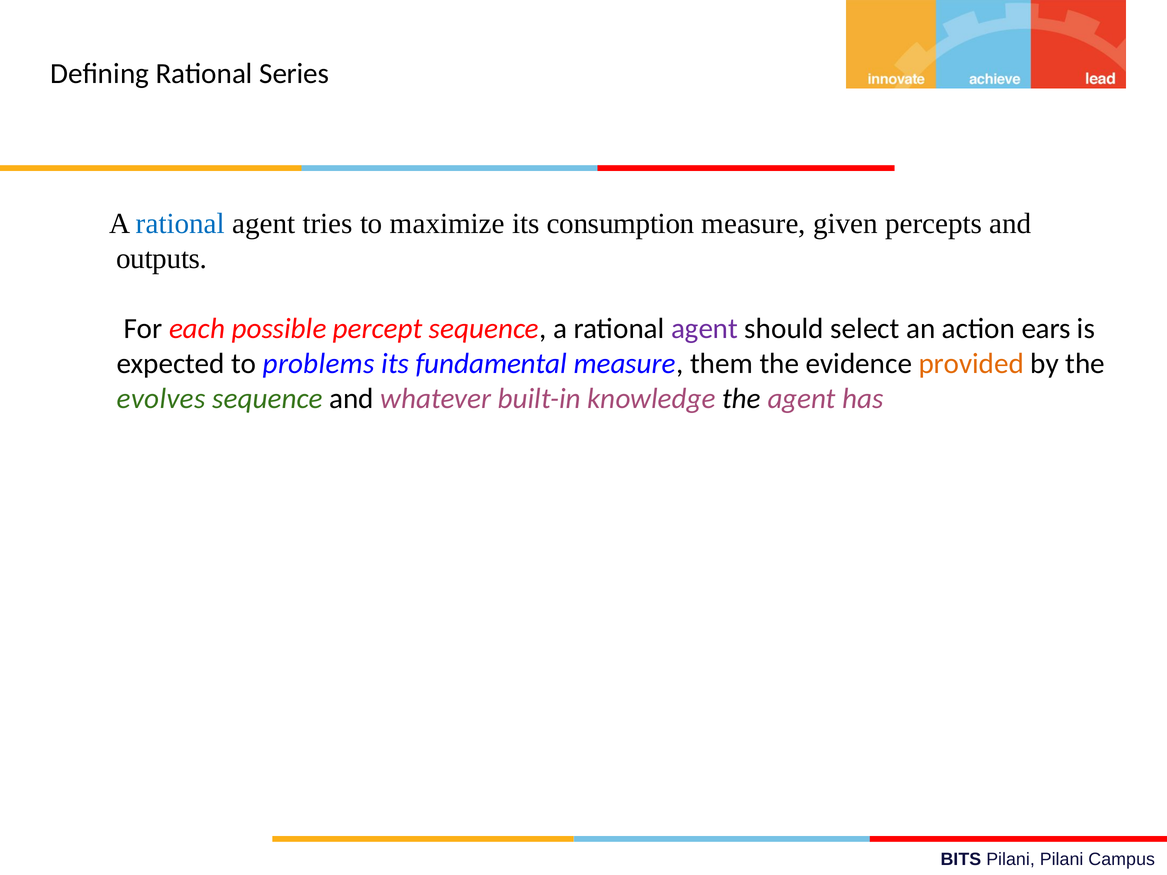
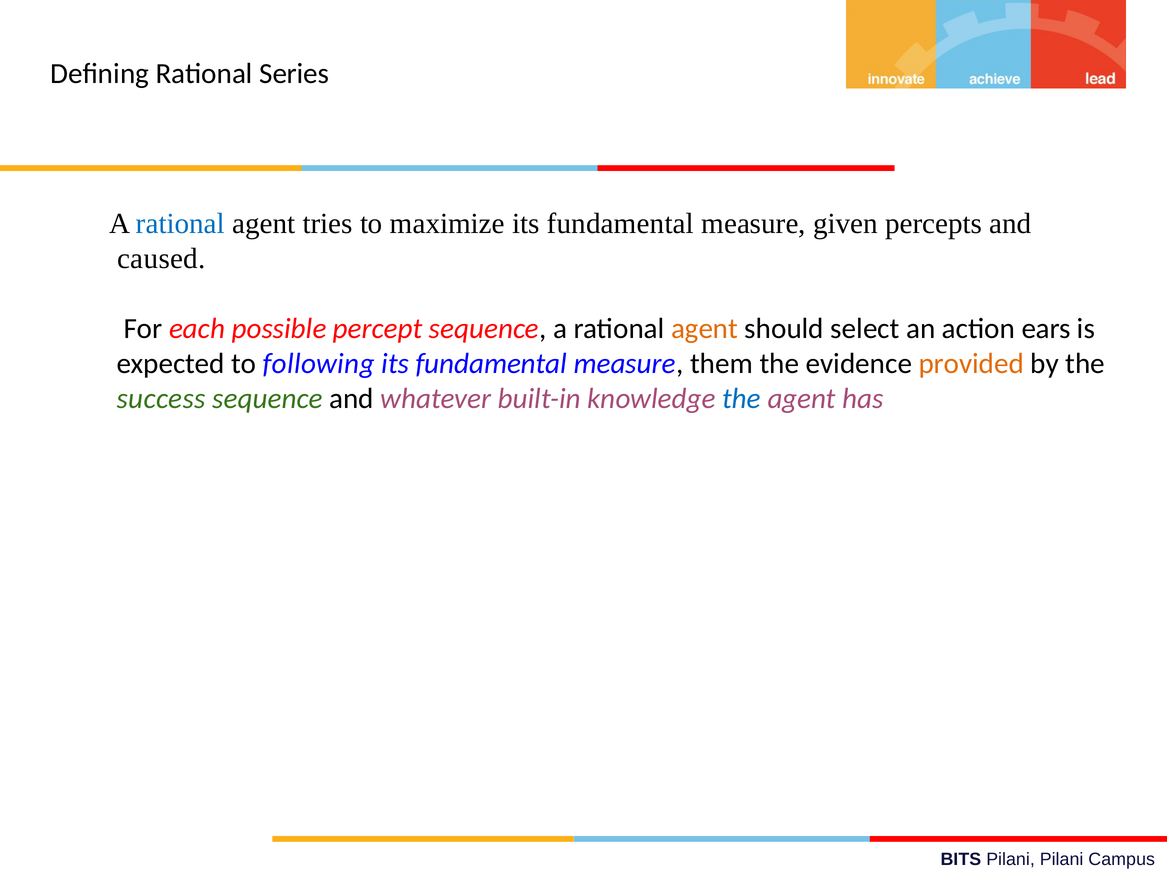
maximize its consumption: consumption -> fundamental
outputs: outputs -> caused
agent at (705, 329) colour: purple -> orange
problems: problems -> following
evolves: evolves -> success
the at (742, 399) colour: black -> blue
